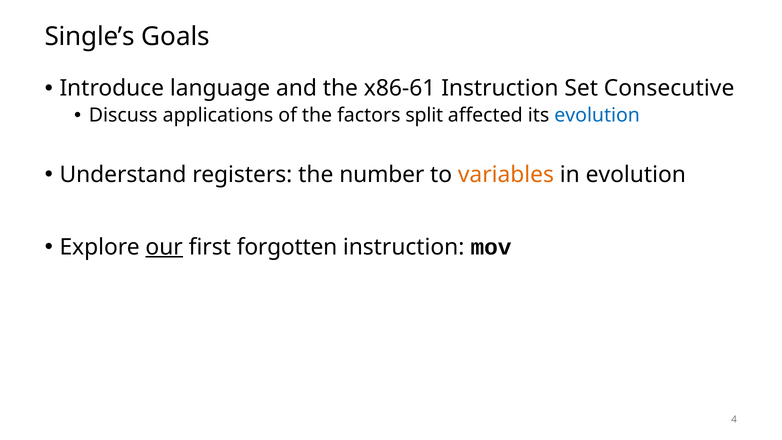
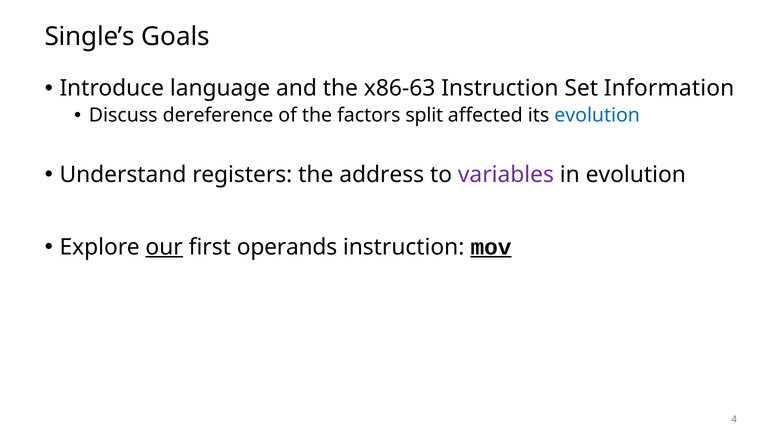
x86-61: x86-61 -> x86-63
Consecutive: Consecutive -> Information
applications: applications -> dereference
number: number -> address
variables colour: orange -> purple
forgotten: forgotten -> operands
mov underline: none -> present
